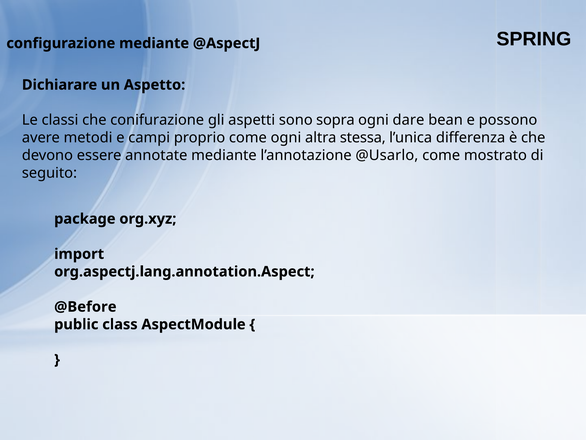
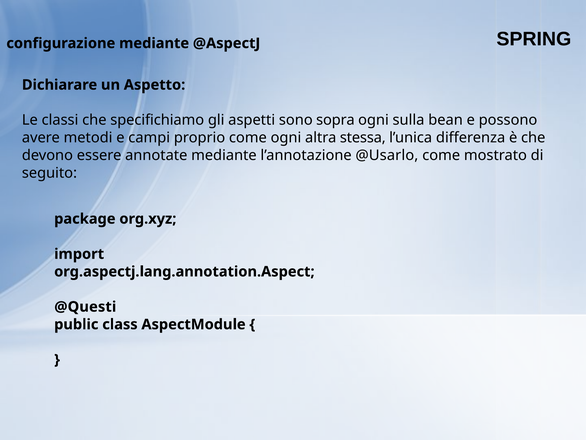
conifurazione: conifurazione -> specifichiamo
dare: dare -> sulla
@Before: @Before -> @Questi
